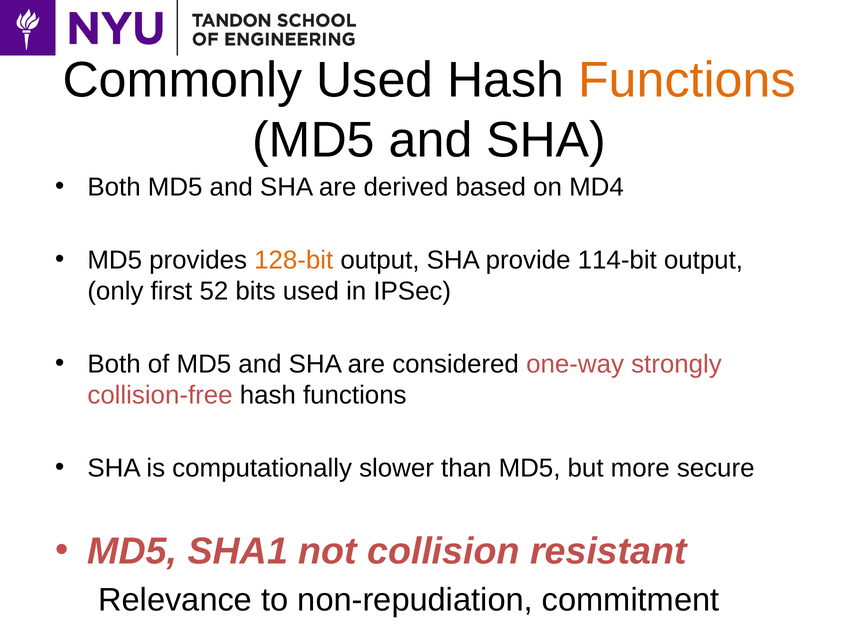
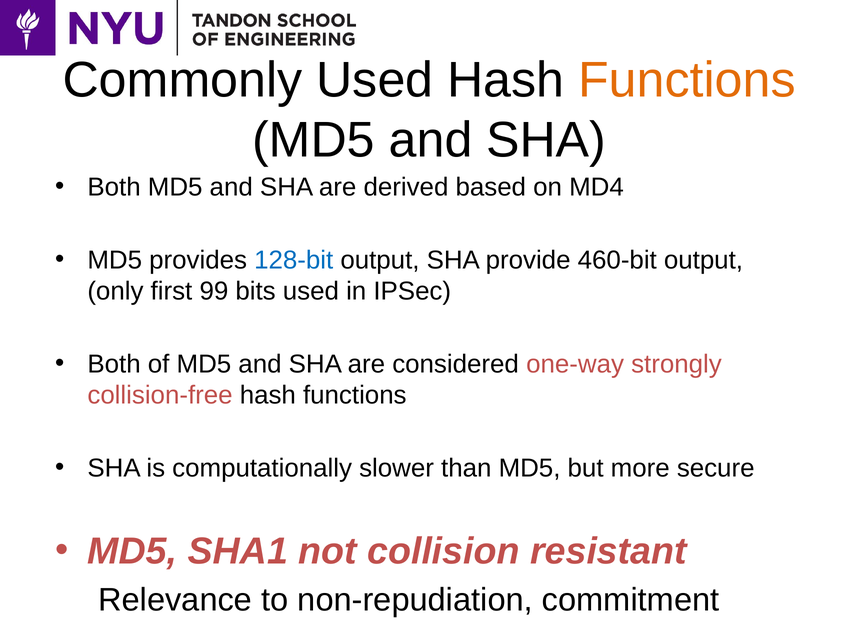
128-bit colour: orange -> blue
114-bit: 114-bit -> 460-bit
52: 52 -> 99
